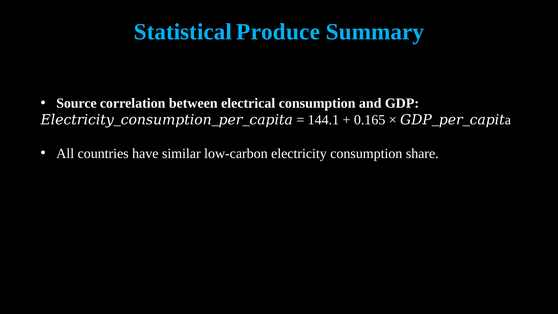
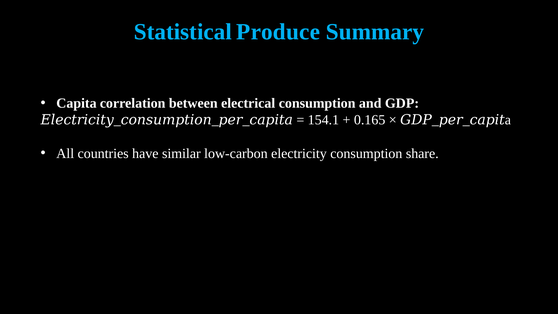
Source: Source -> Capita
144.1: 144.1 -> 154.1
